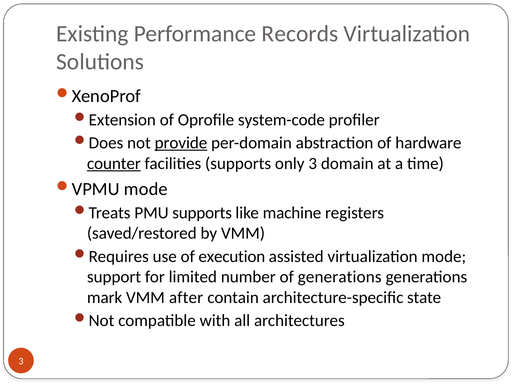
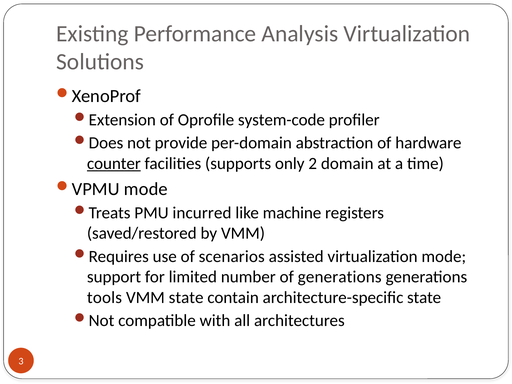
Records: Records -> Analysis
provide underline: present -> none
only 3: 3 -> 2
PMU supports: supports -> incurred
execution: execution -> scenarios
mark: mark -> tools
VMM after: after -> state
